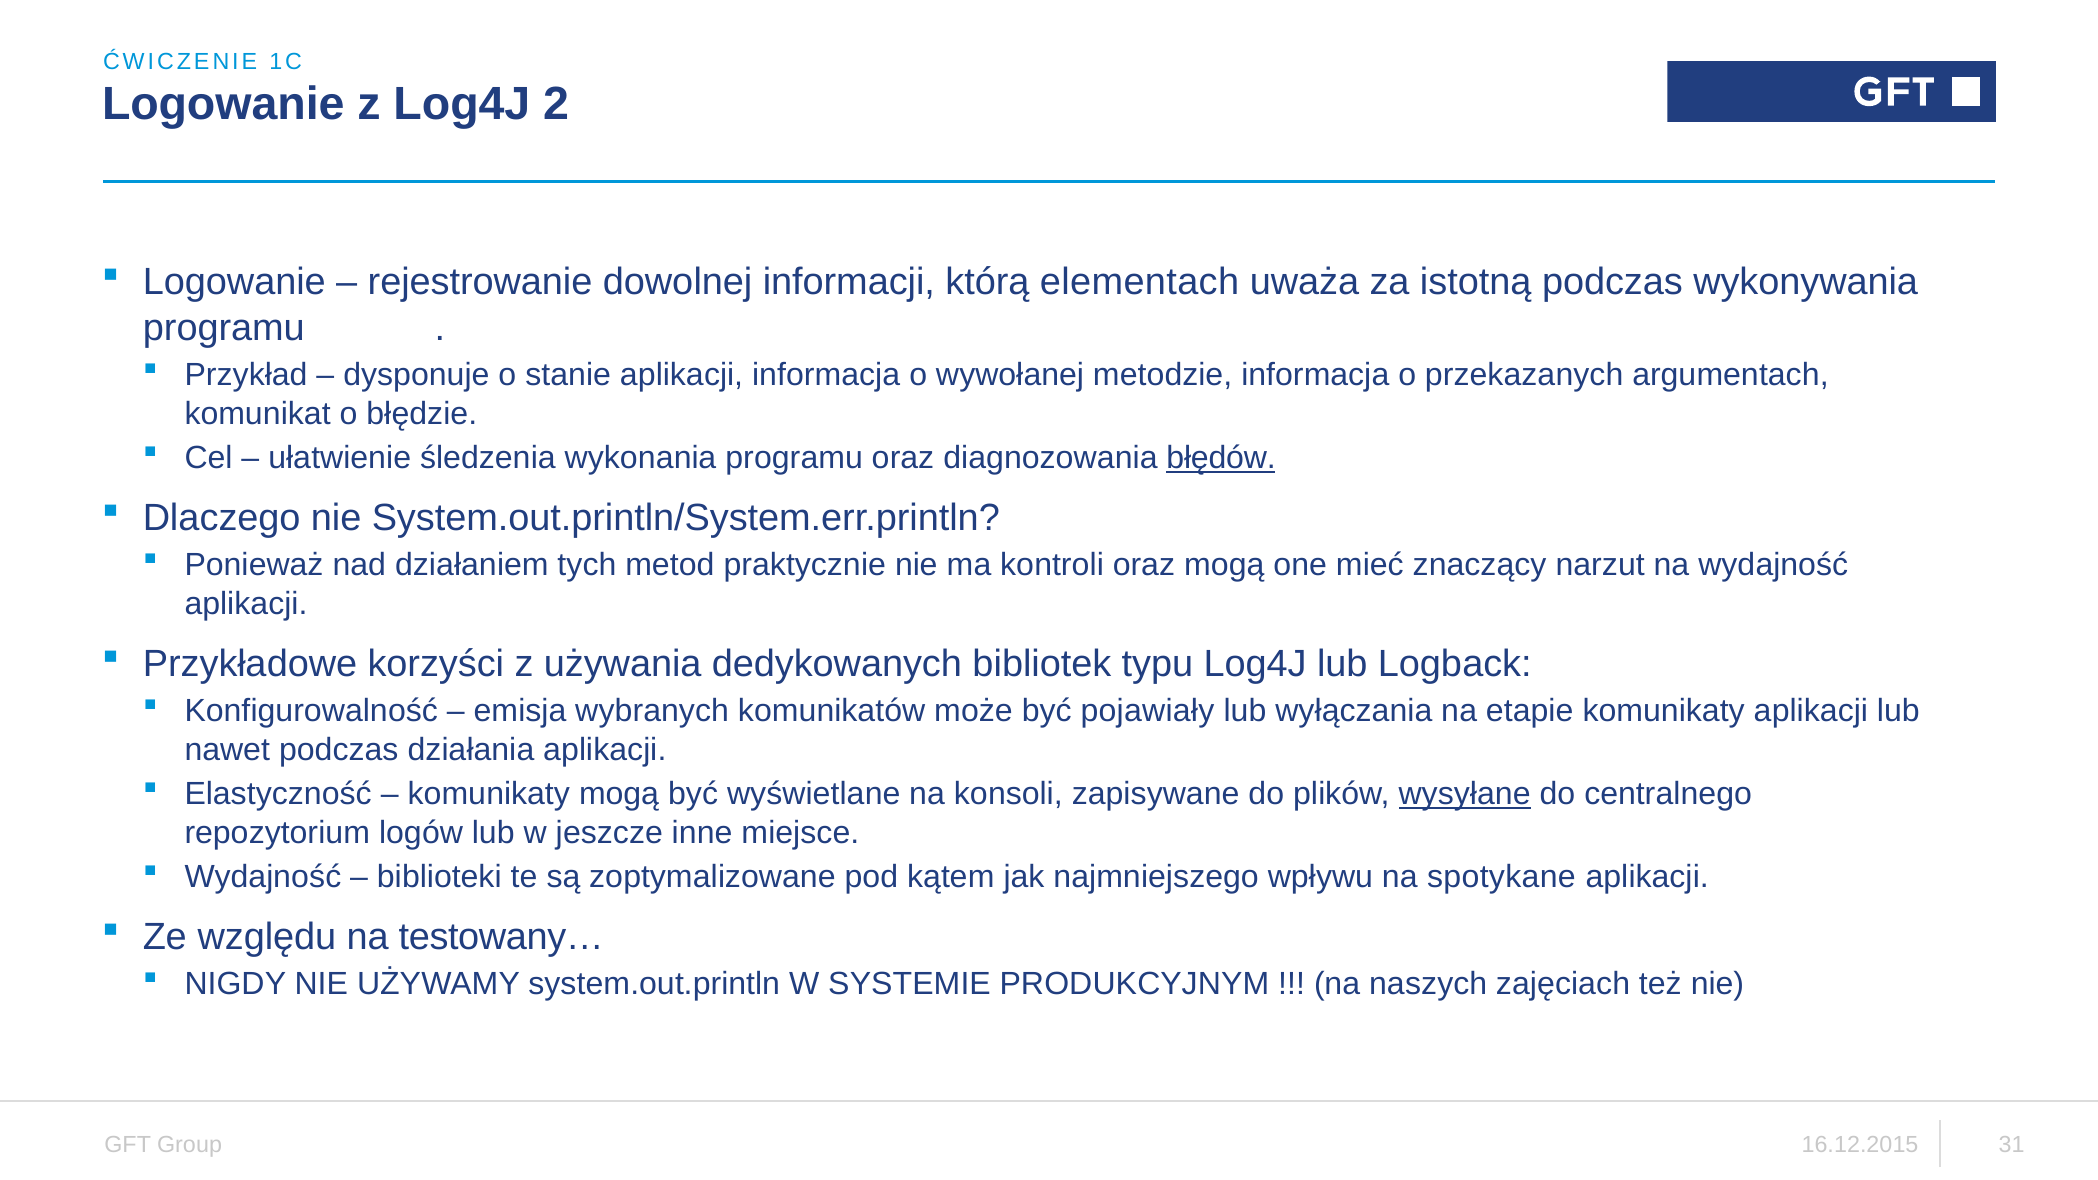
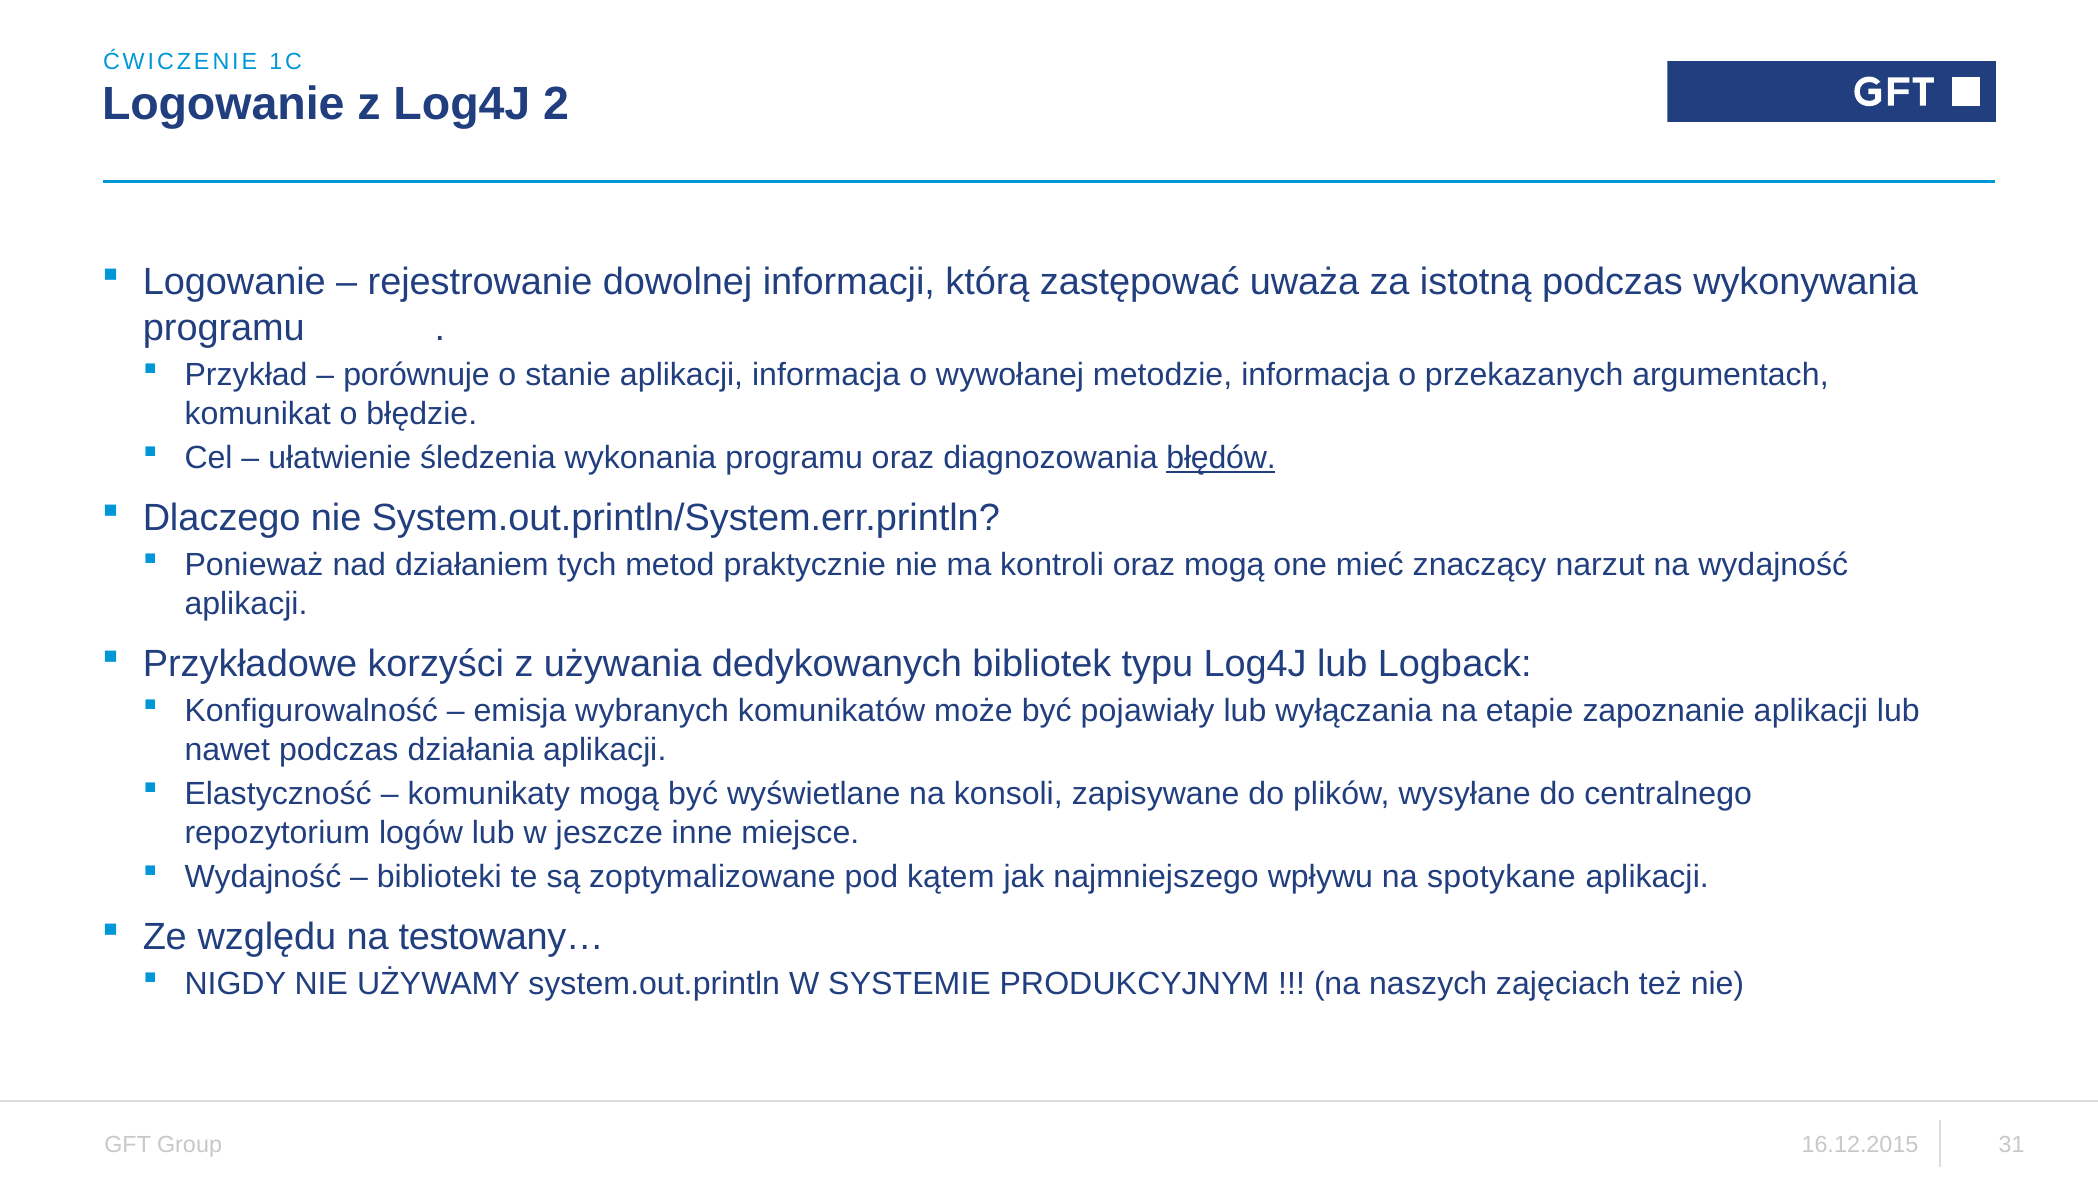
elementach: elementach -> zastępować
dysponuje: dysponuje -> porównuje
etapie komunikaty: komunikaty -> zapoznanie
wysyłane underline: present -> none
